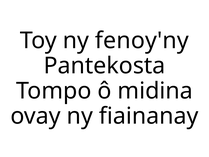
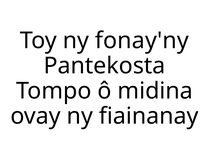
fenoy'ny: fenoy'ny -> fonay'ny
